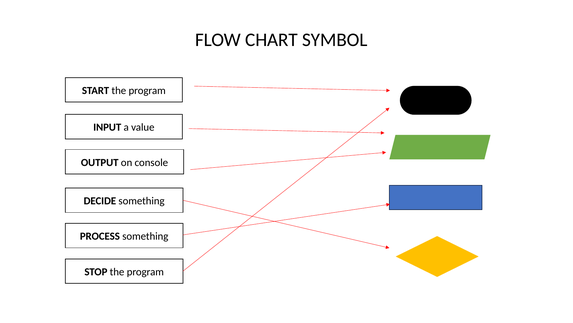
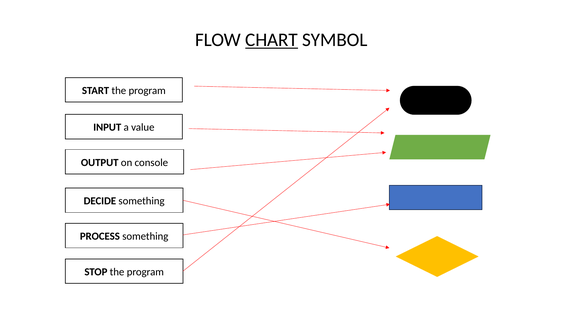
CHART underline: none -> present
